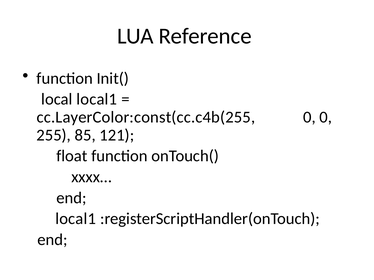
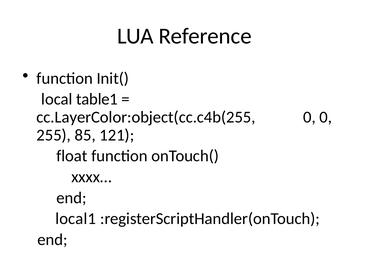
local local1: local1 -> table1
cc.LayerColor:const(cc.c4b(255: cc.LayerColor:const(cc.c4b(255 -> cc.LayerColor:object(cc.c4b(255
